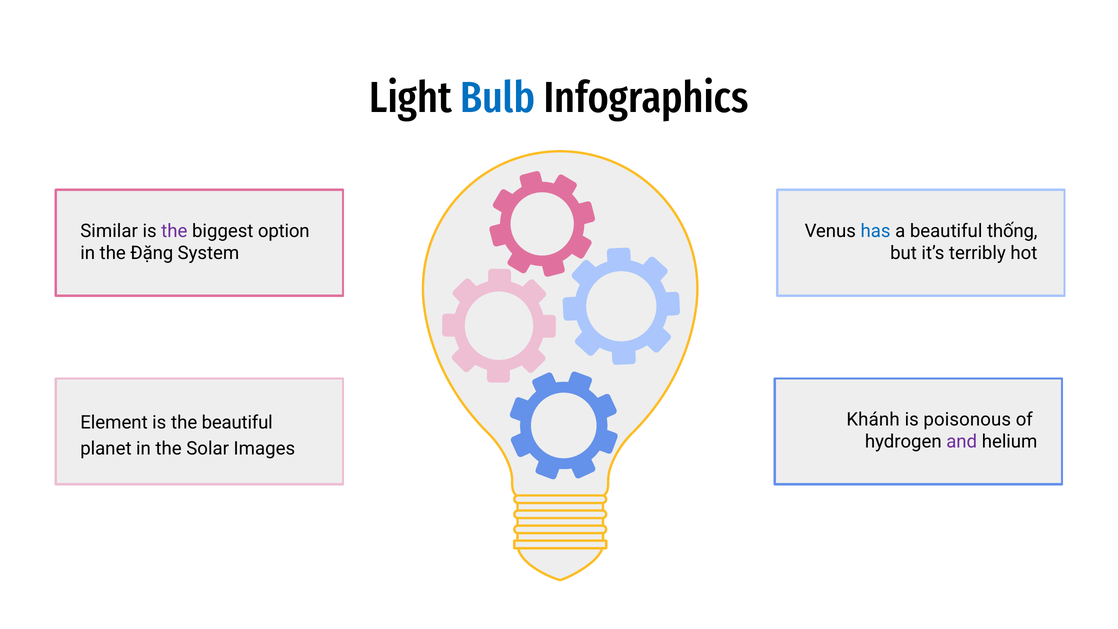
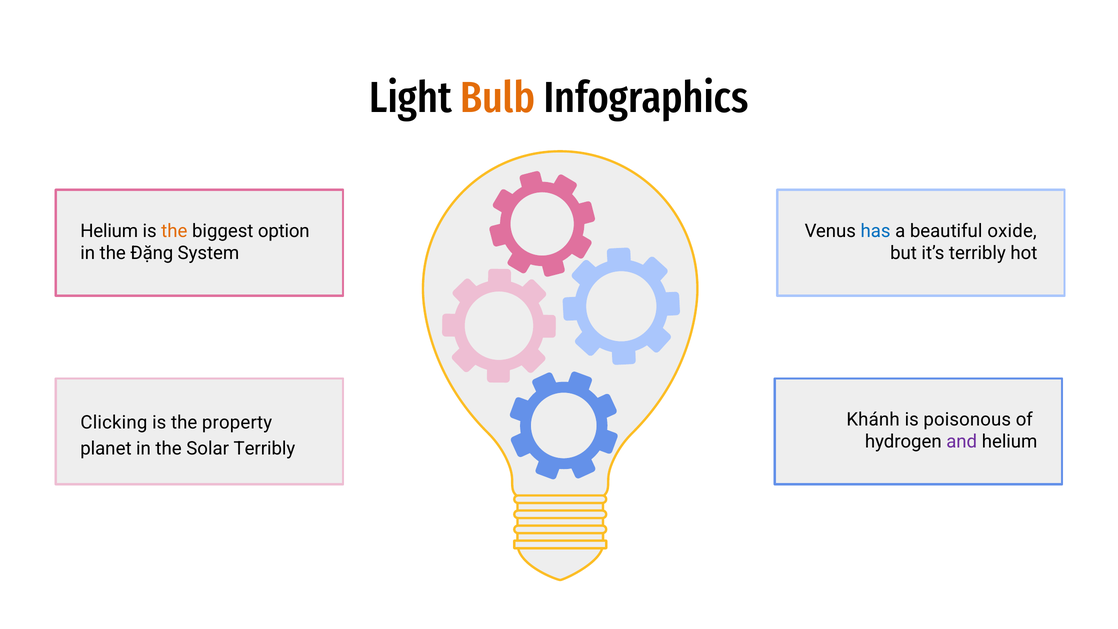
Bulb colour: blue -> orange
Similar at (109, 231): Similar -> Helium
the at (174, 231) colour: purple -> orange
thống: thống -> oxide
Element: Element -> Clicking
the beautiful: beautiful -> property
Solar Images: Images -> Terribly
